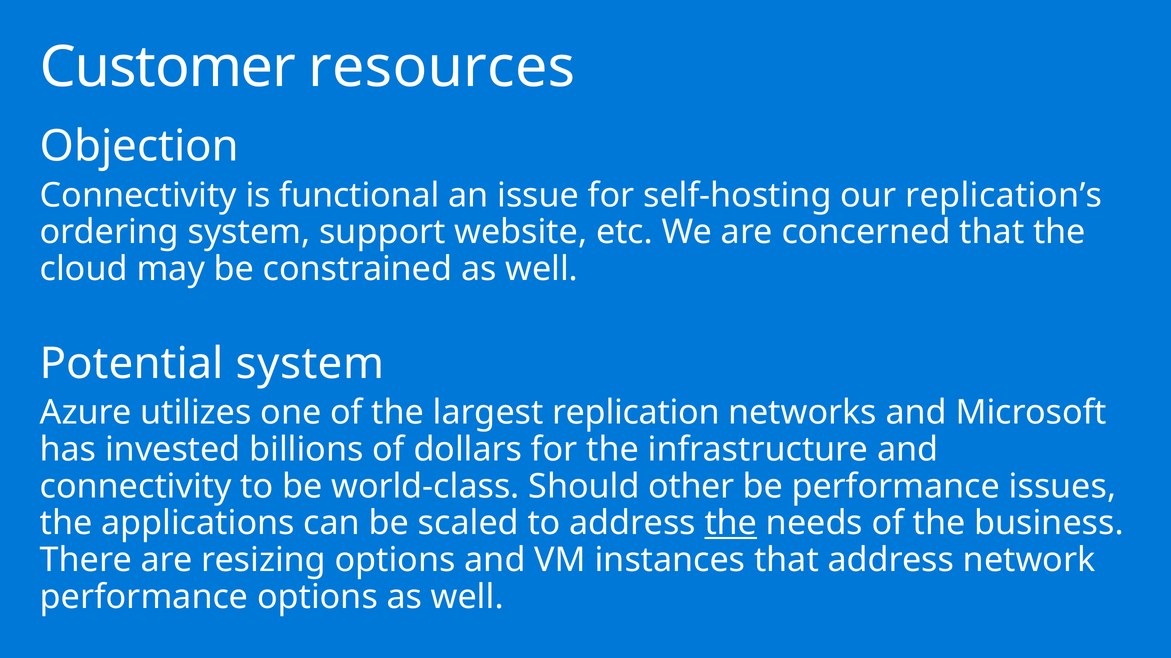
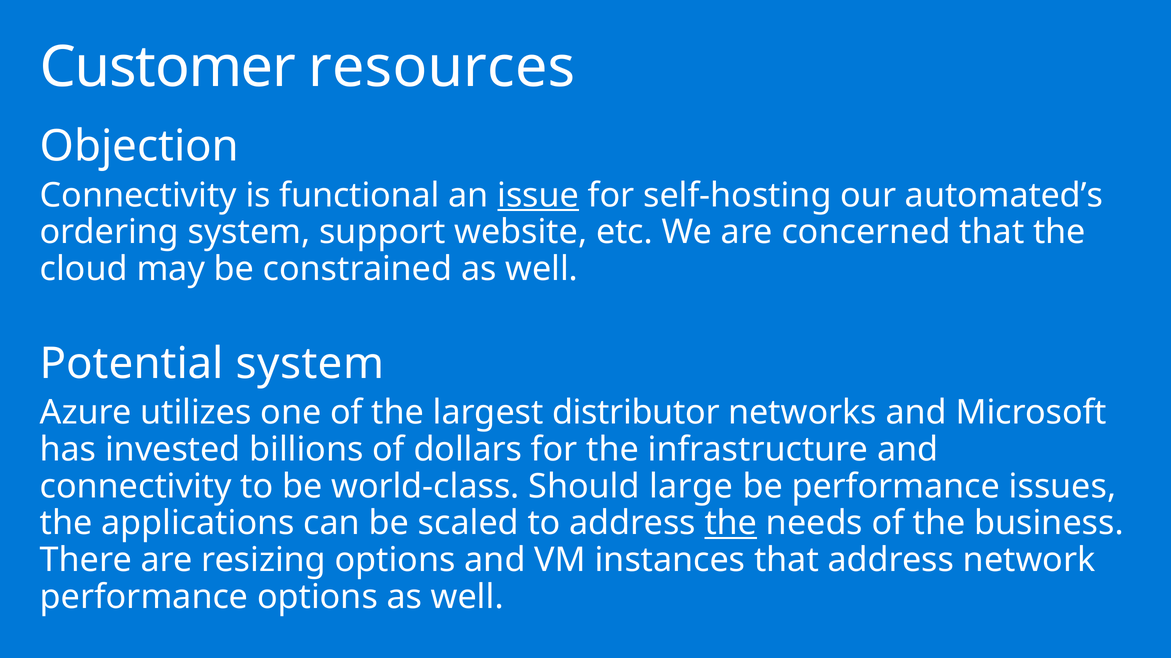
issue underline: none -> present
replication’s: replication’s -> automated’s
replication: replication -> distributor
other: other -> large
